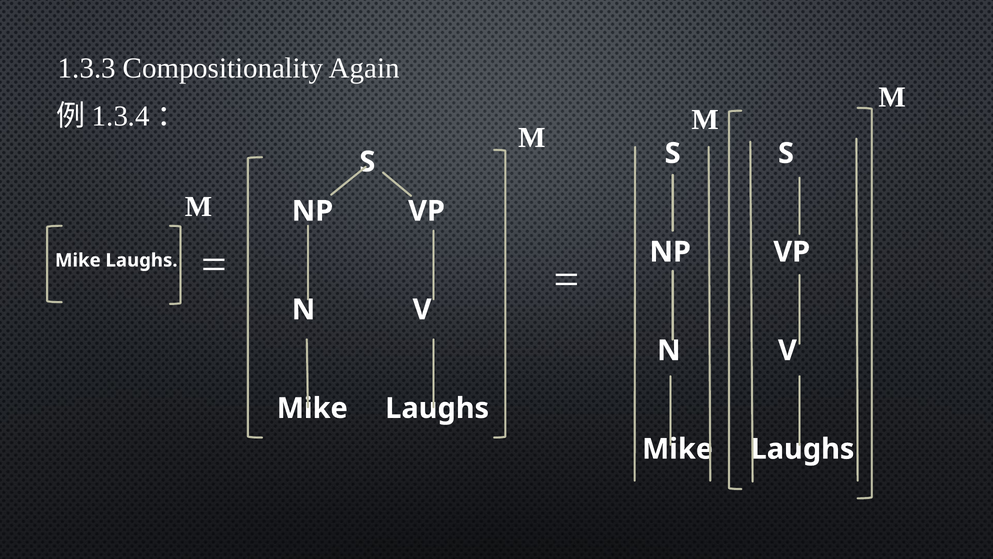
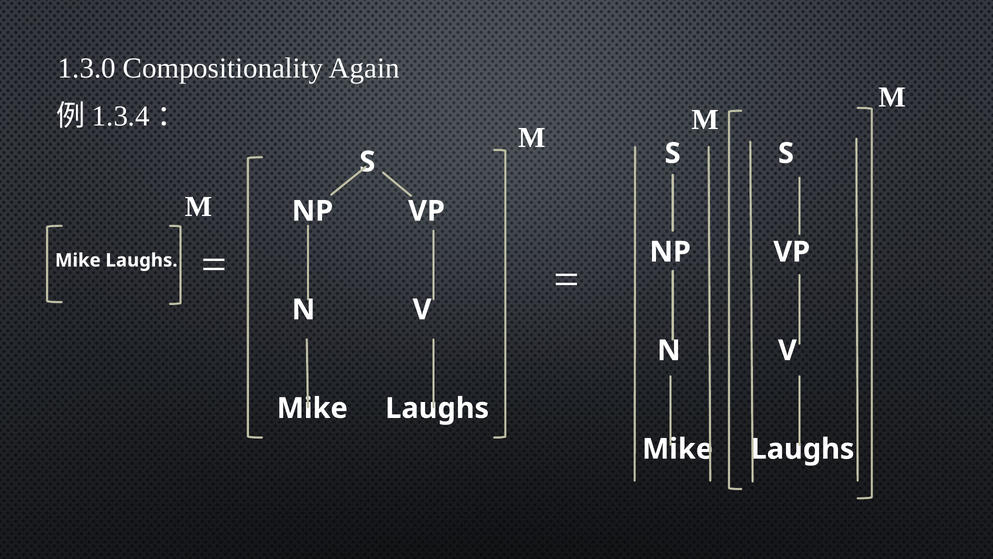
1.3.3: 1.3.3 -> 1.3.0
